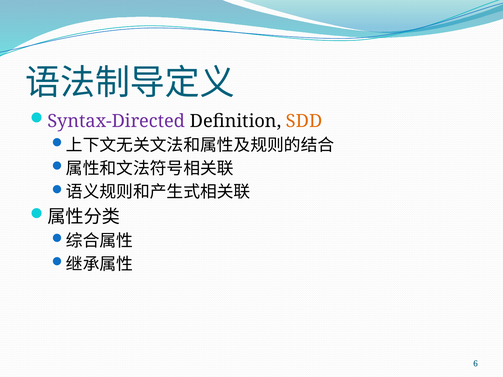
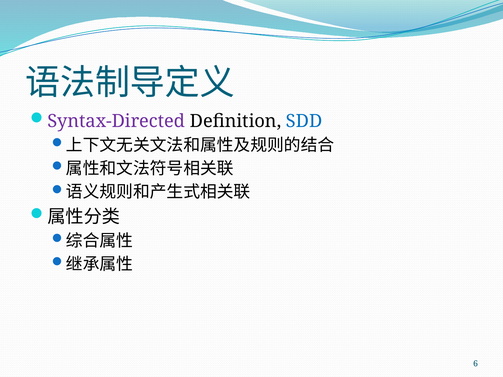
SDD colour: orange -> blue
